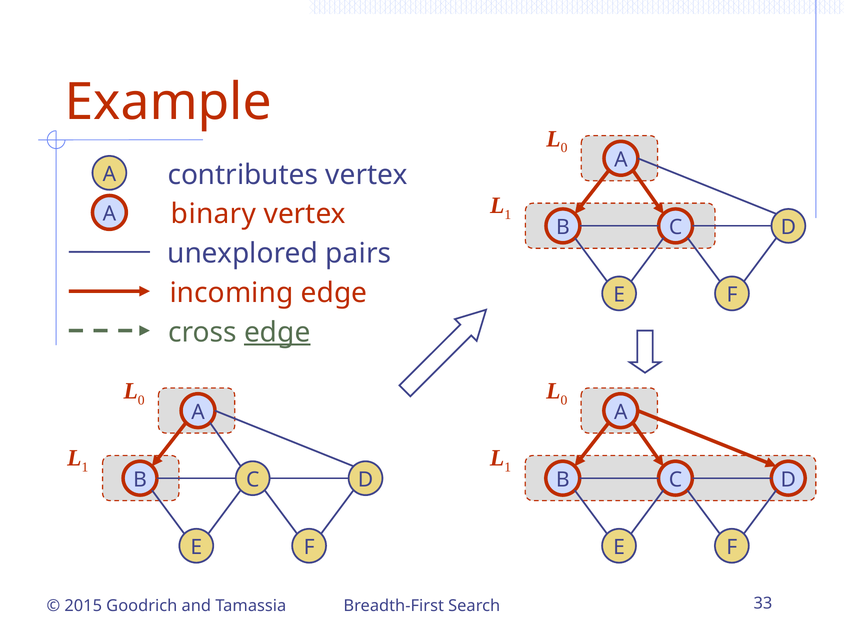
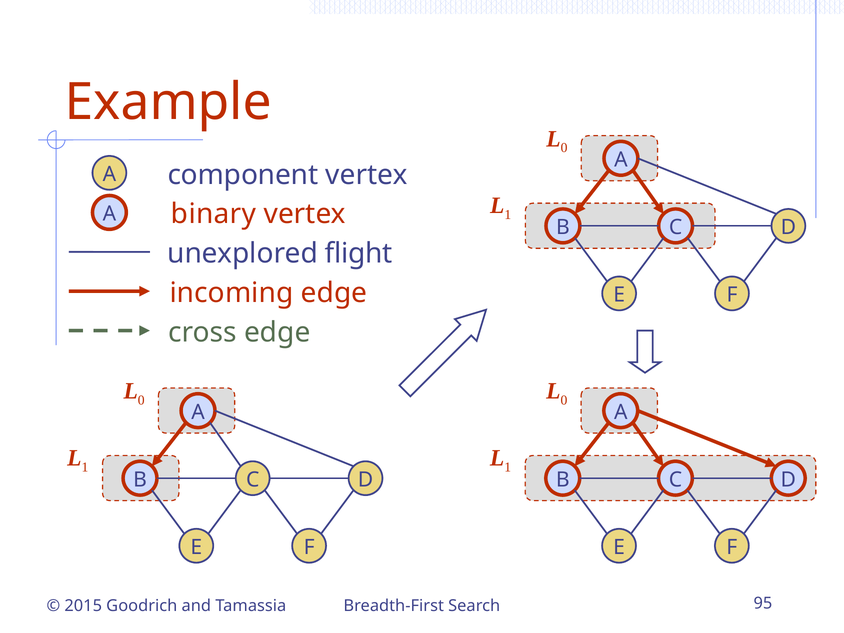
contributes: contributes -> component
pairs: pairs -> flight
edge at (277, 332) underline: present -> none
33: 33 -> 95
